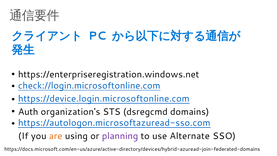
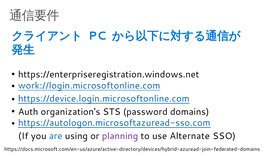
check://login.microsoftonline.com: check://login.microsoftonline.com -> work://login.microsoftonline.com
dsregcmd: dsregcmd -> password
are colour: orange -> blue
